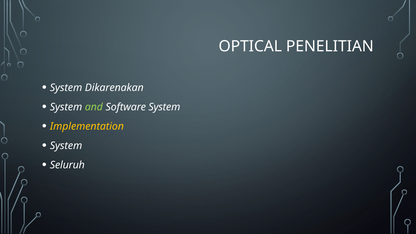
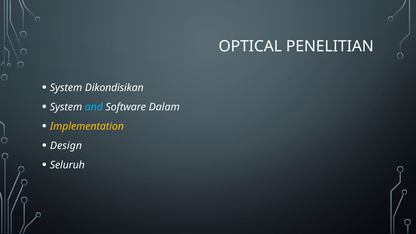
Dikarenakan: Dikarenakan -> Dikondisikan
and colour: light green -> light blue
Software System: System -> Dalam
System at (66, 146): System -> Design
